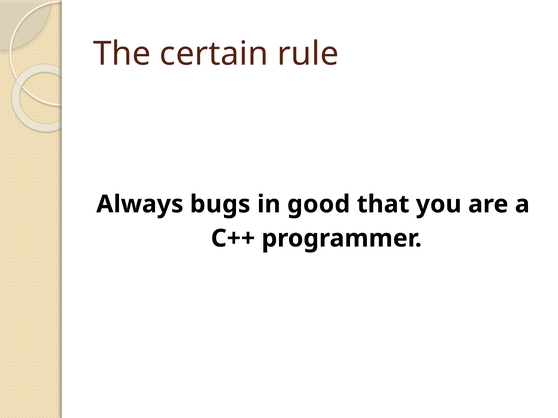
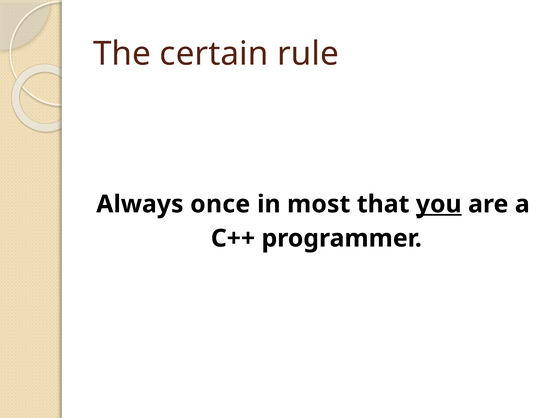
bugs: bugs -> once
good: good -> most
you underline: none -> present
